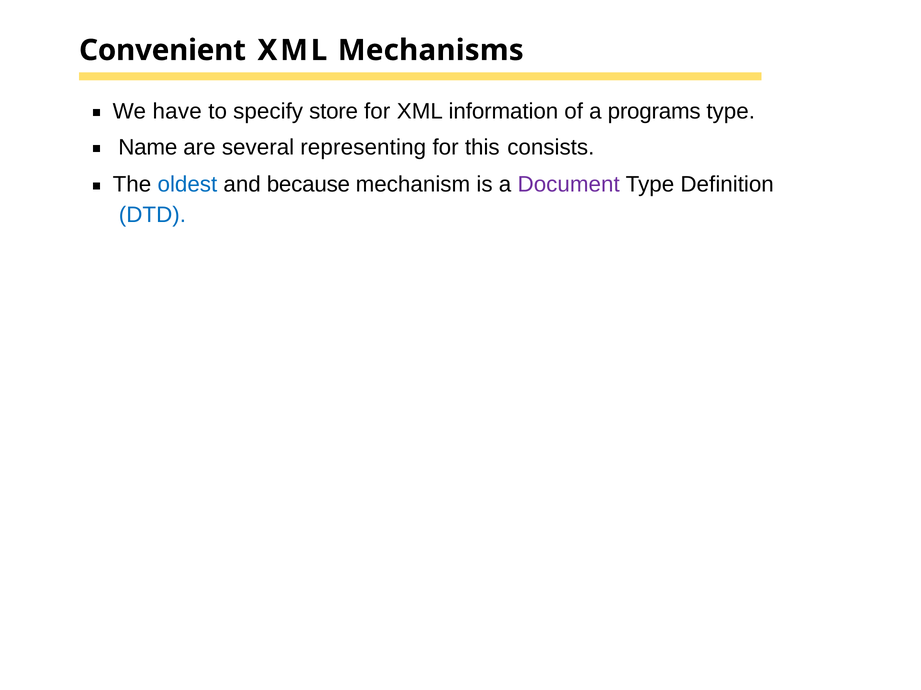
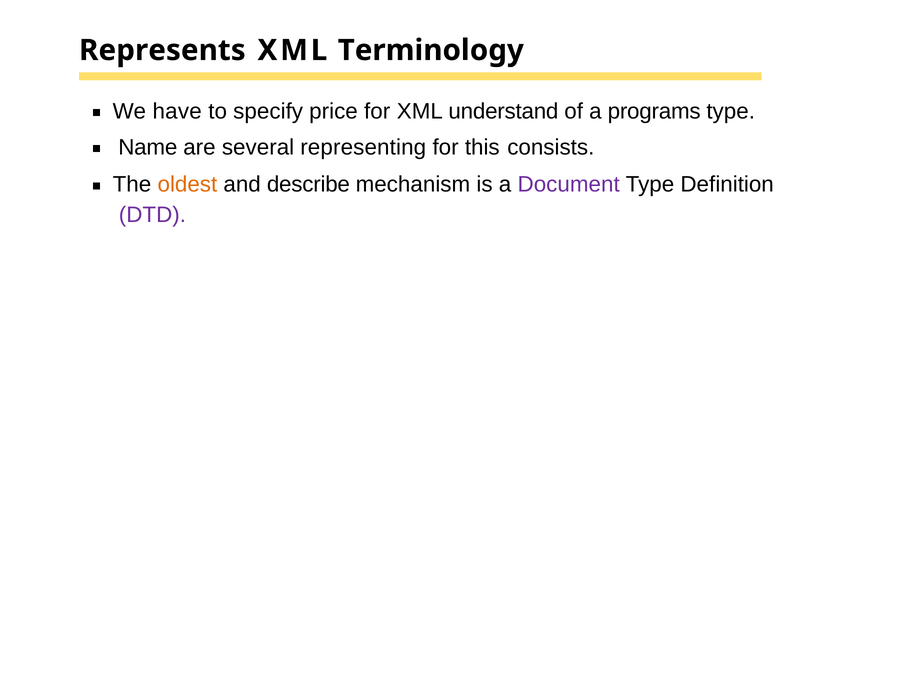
Convenient: Convenient -> Represents
Mechanisms: Mechanisms -> Terminology
store: store -> price
information: information -> understand
oldest colour: blue -> orange
because: because -> describe
DTD colour: blue -> purple
